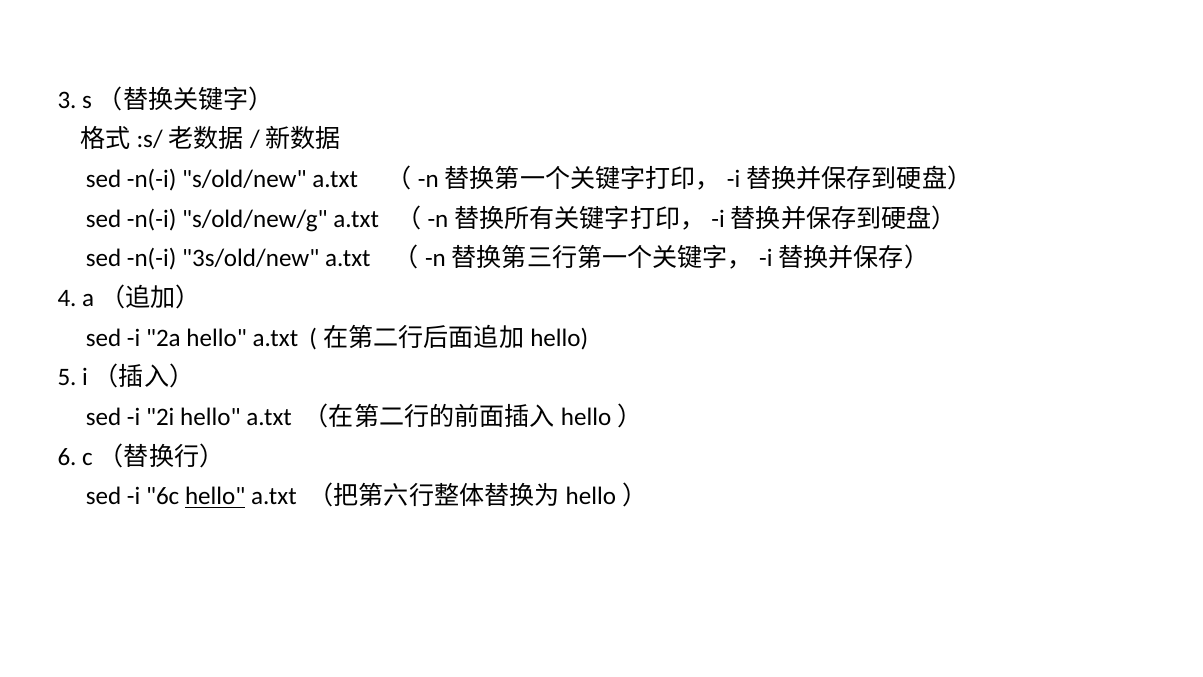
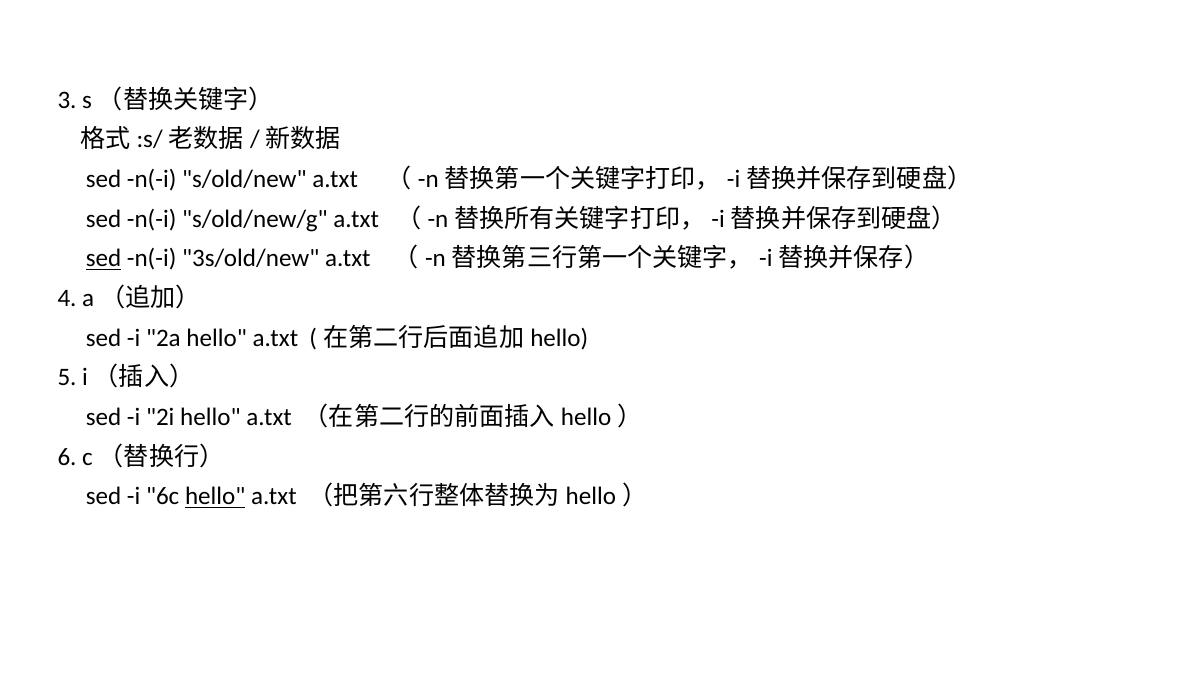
sed at (104, 258) underline: none -> present
